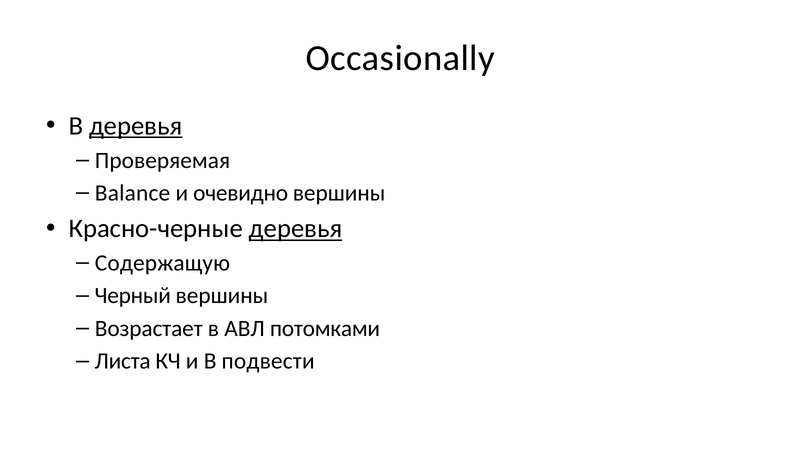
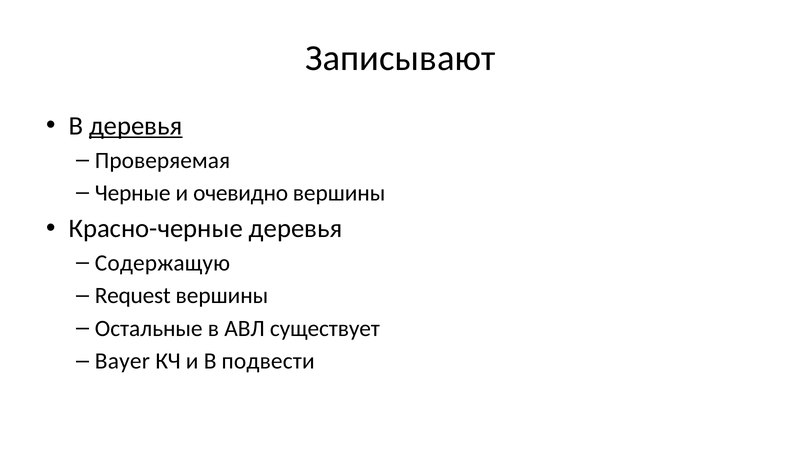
Occasionally: Occasionally -> Записывают
Balance: Balance -> Черные
деревья at (296, 229) underline: present -> none
Черный: Черный -> Request
Возрастает: Возрастает -> Остальные
потомками: потомками -> существует
Листа: Листа -> Bayer
